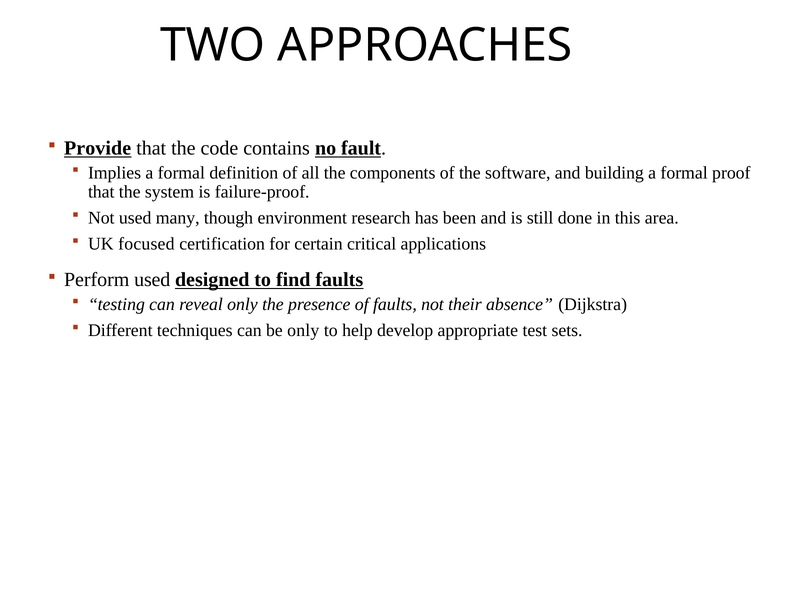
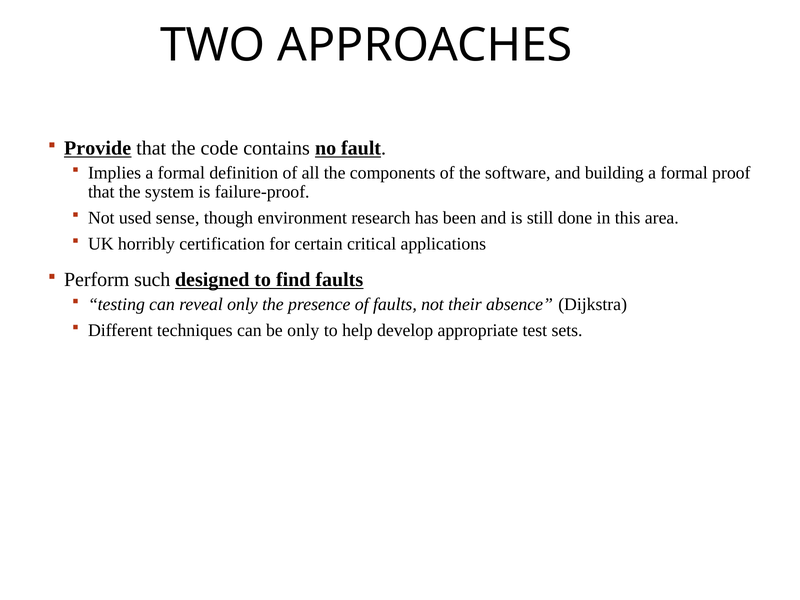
many: many -> sense
focused: focused -> horribly
Perform used: used -> such
